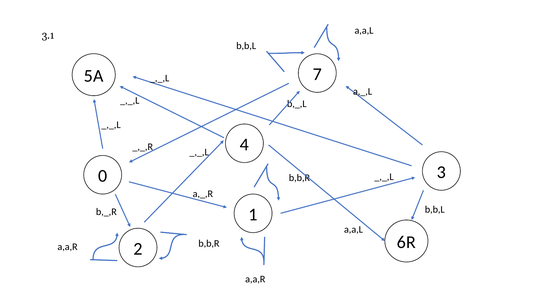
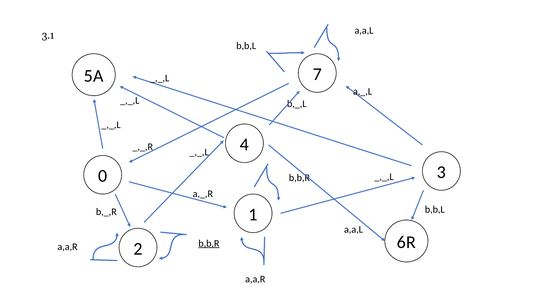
b,b,R at (209, 243) underline: none -> present
